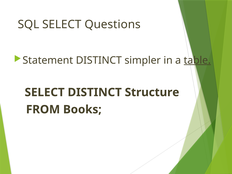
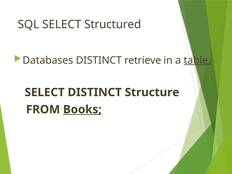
Questions: Questions -> Structured
Statement: Statement -> Databases
simpler: simpler -> retrieve
Books underline: none -> present
